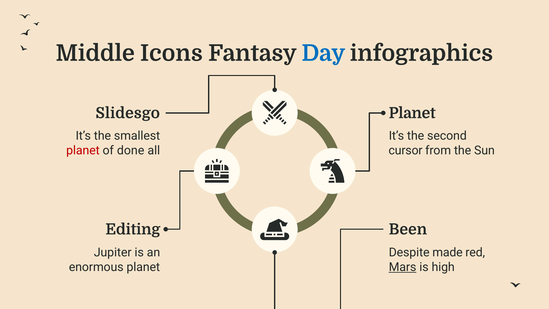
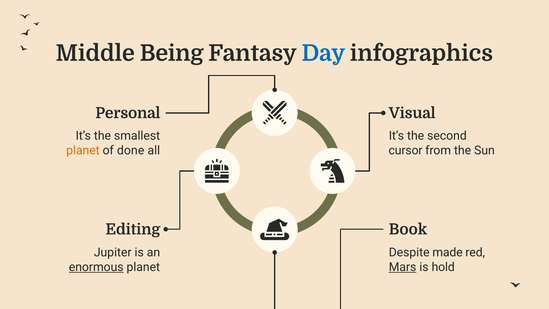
Icons: Icons -> Being
Slidesgo: Slidesgo -> Personal
Planet at (412, 113): Planet -> Visual
planet at (83, 150) colour: red -> orange
Been: Been -> Book
enormous underline: none -> present
high: high -> hold
